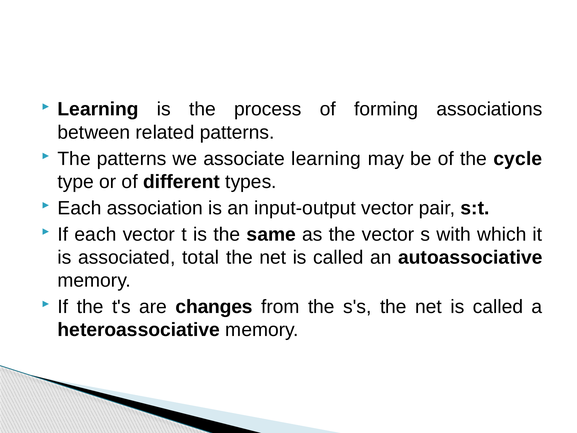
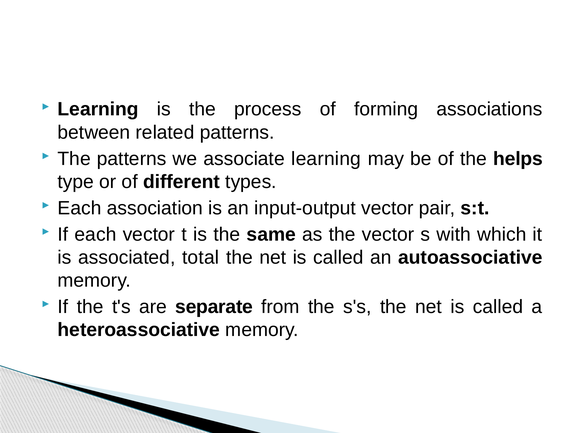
cycle: cycle -> helps
changes: changes -> separate
